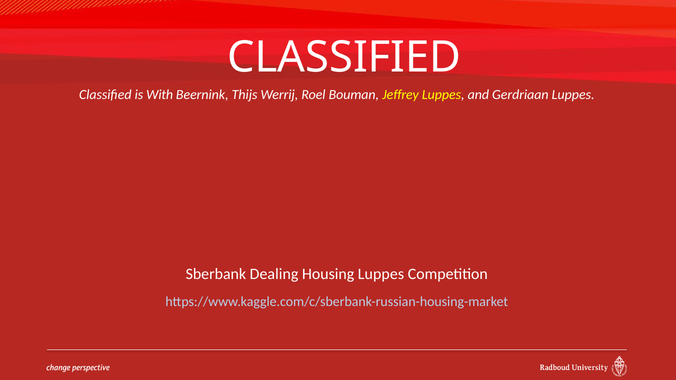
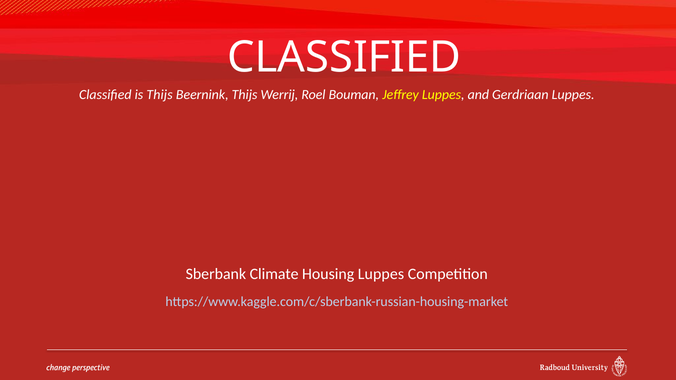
is With: With -> Thijs
Dealing: Dealing -> Climate
